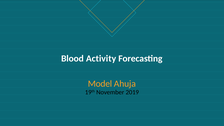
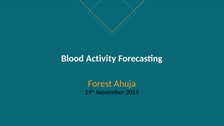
Model: Model -> Forest
